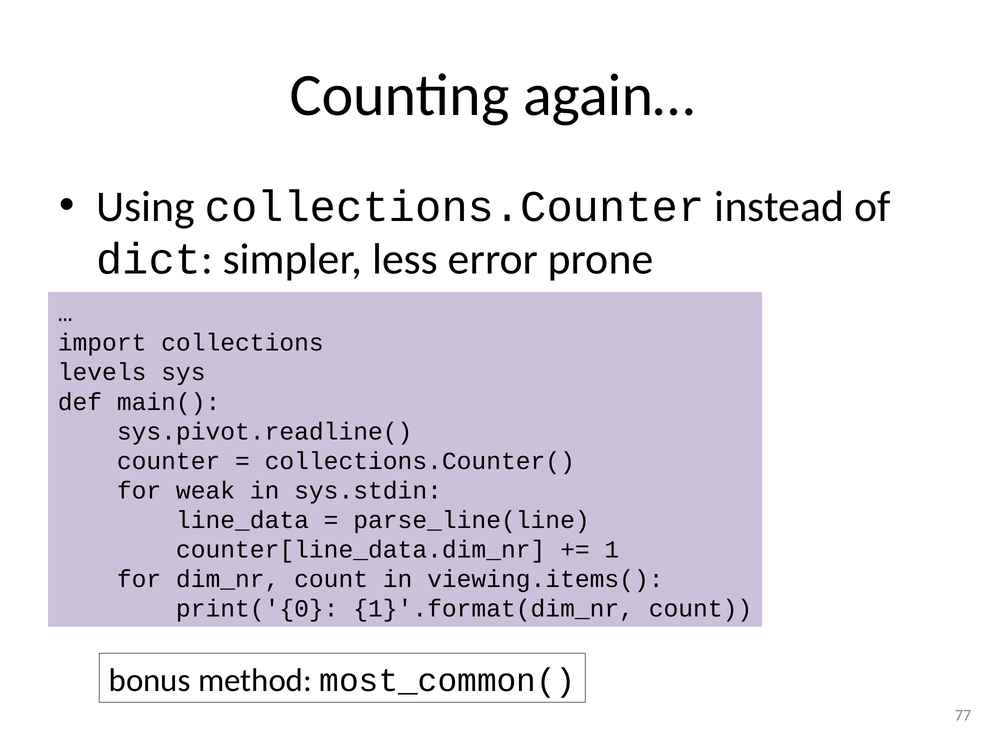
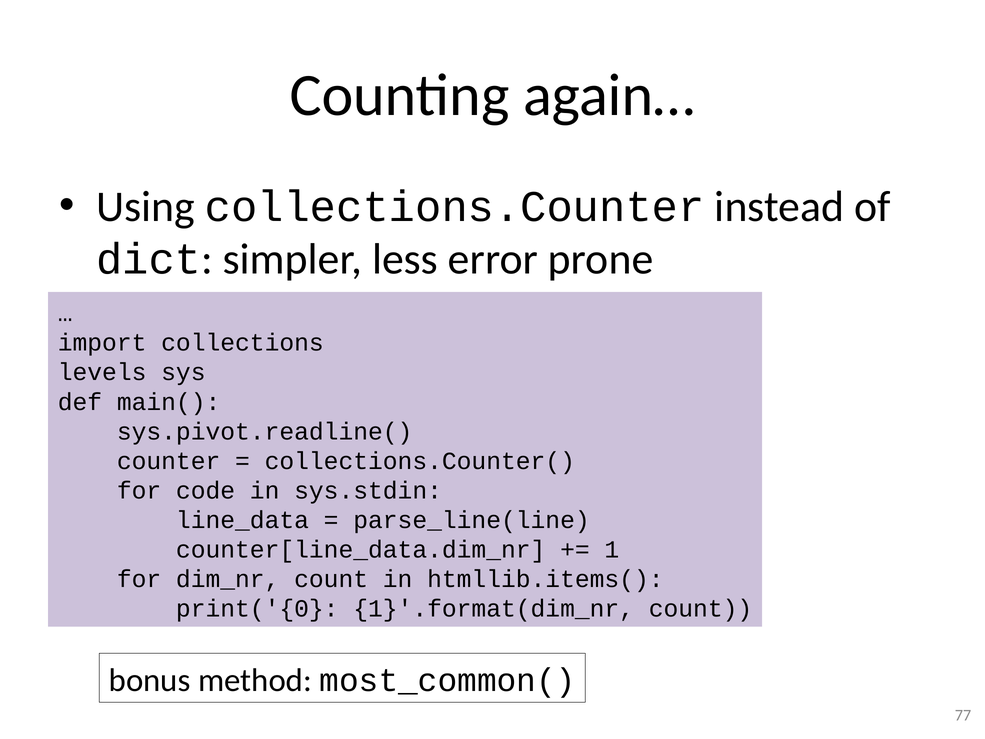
weak: weak -> code
viewing.items(: viewing.items( -> htmllib.items(
